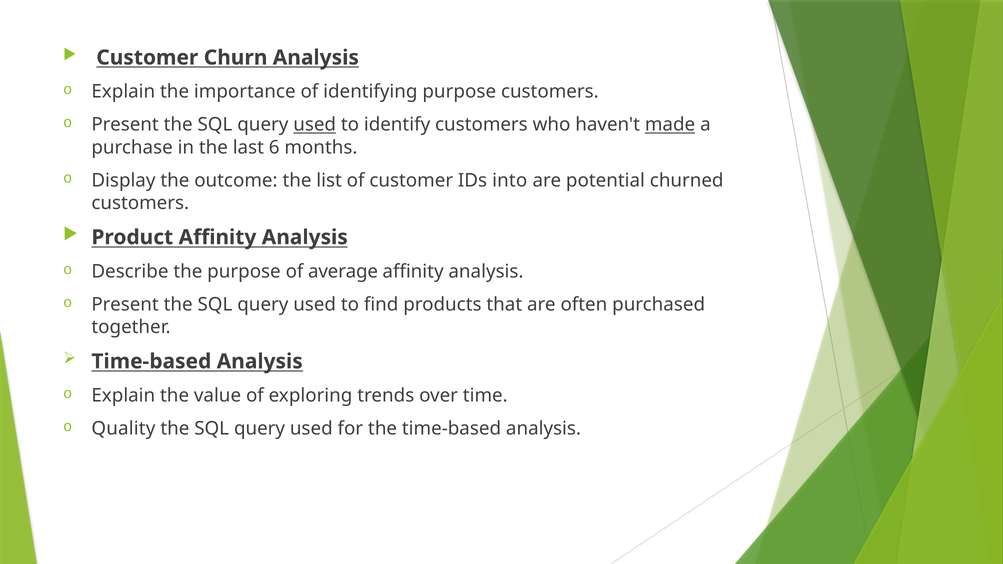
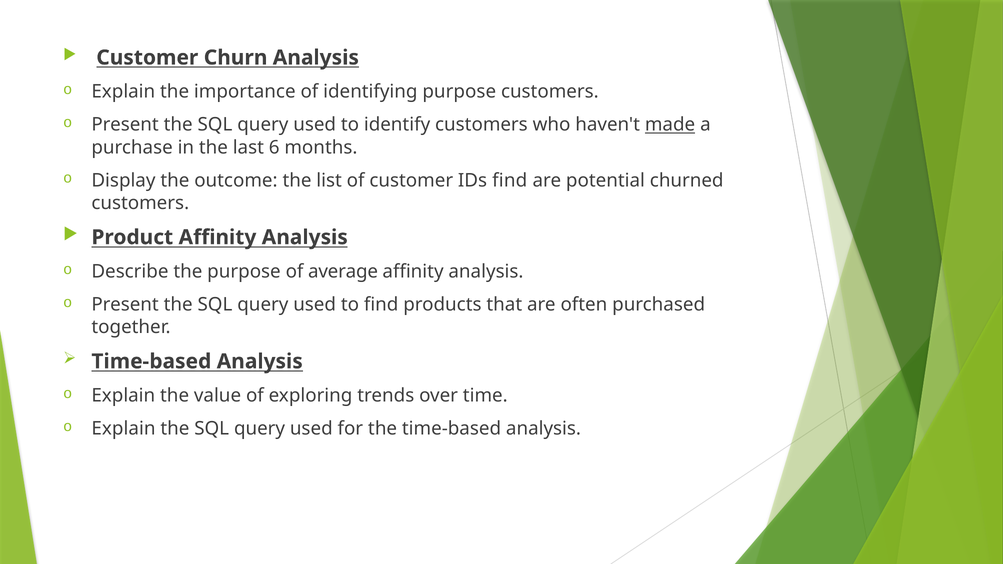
used at (315, 125) underline: present -> none
IDs into: into -> find
Quality at (123, 429): Quality -> Explain
